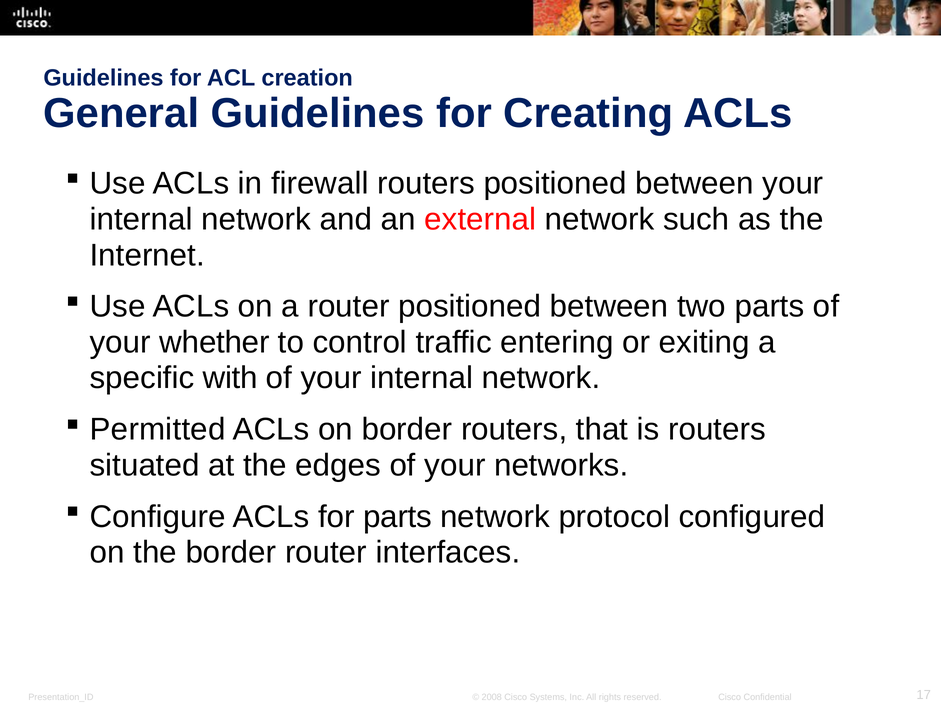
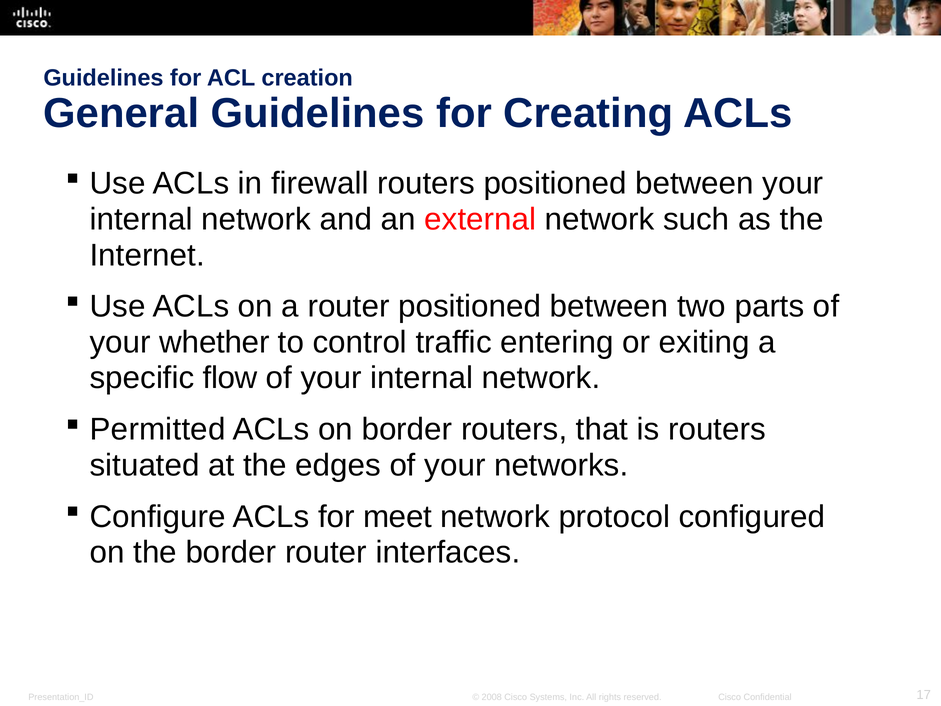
with: with -> flow
for parts: parts -> meet
